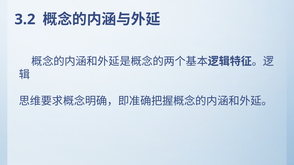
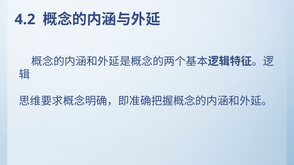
3.2: 3.2 -> 4.2
